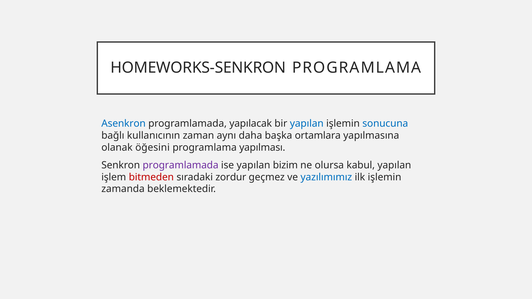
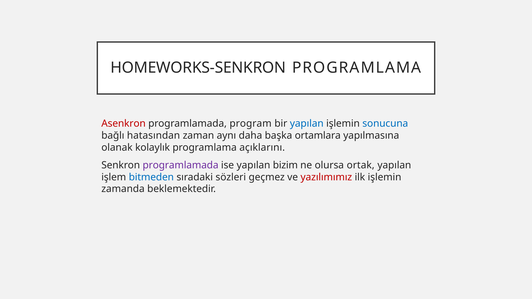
Asenkron colour: blue -> red
yapılacak: yapılacak -> program
kullanıcının: kullanıcının -> hatasından
öğesini: öğesini -> kolaylık
yapılması: yapılması -> açıklarını
kabul: kabul -> ortak
bitmeden colour: red -> blue
zordur: zordur -> sözleri
yazılımımız colour: blue -> red
